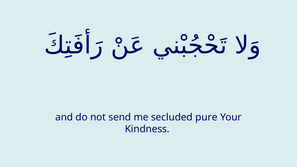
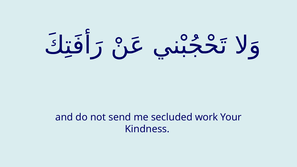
pure: pure -> work
